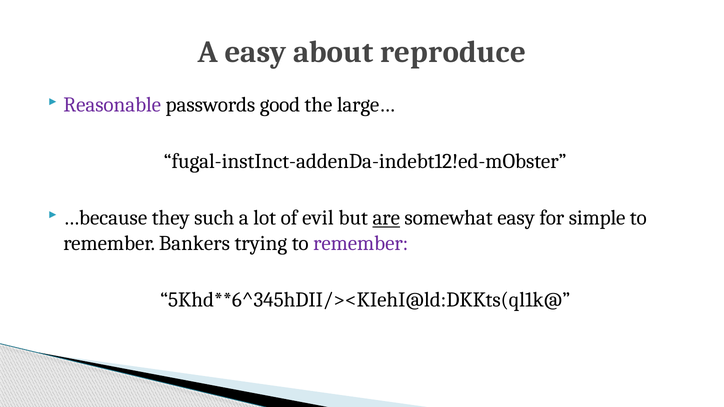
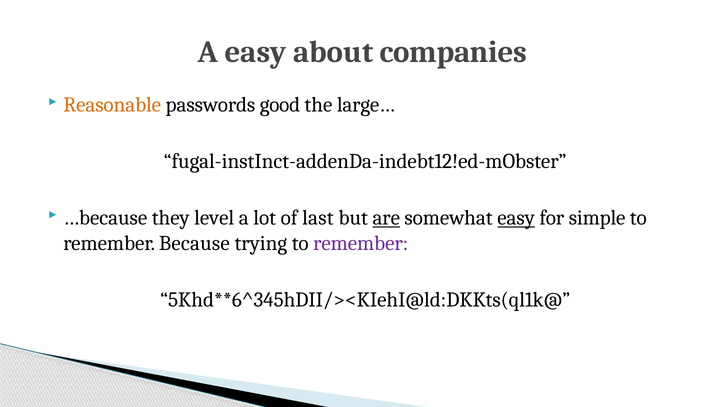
reproduce: reproduce -> companies
Reasonable colour: purple -> orange
such: such -> level
evil: evil -> last
easy at (516, 218) underline: none -> present
Bankers: Bankers -> Because
